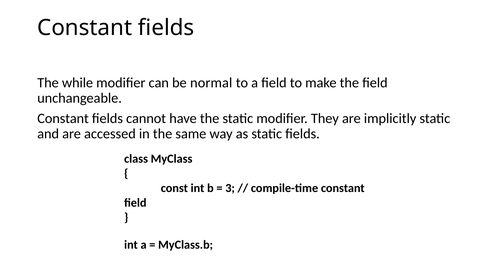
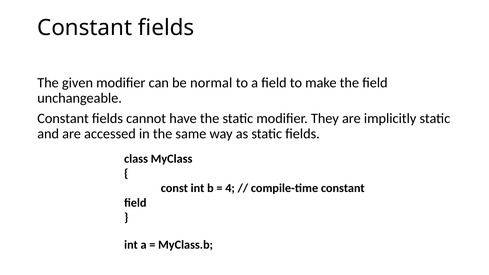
while: while -> given
3: 3 -> 4
